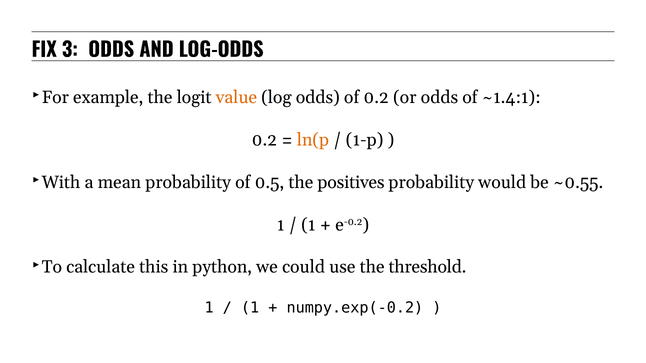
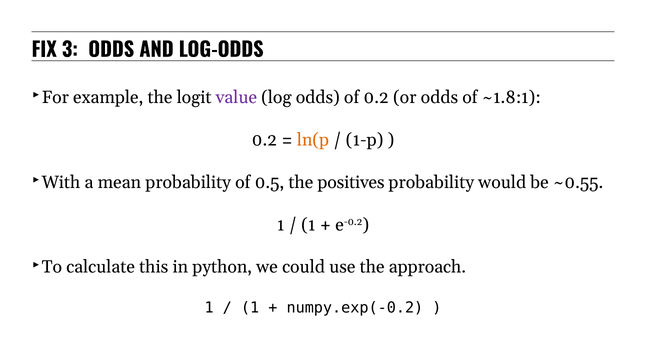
value colour: orange -> purple
~1.4:1: ~1.4:1 -> ~1.8:1
threshold: threshold -> approach
